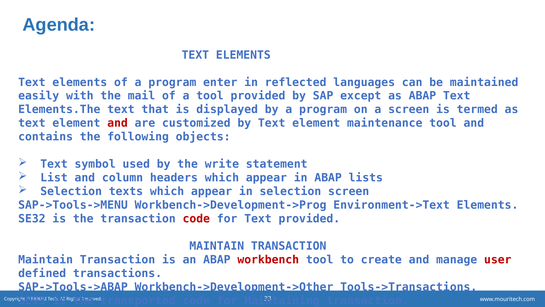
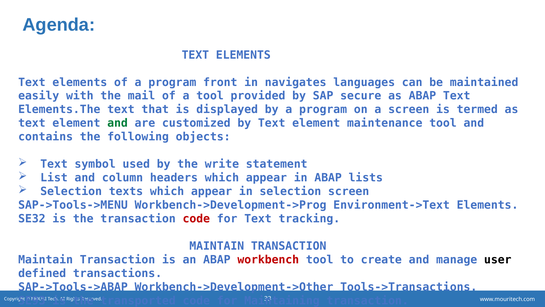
enter: enter -> front
reflected: reflected -> navigates
except: except -> secure
and at (118, 123) colour: red -> green
Text provided: provided -> tracking
user colour: red -> black
